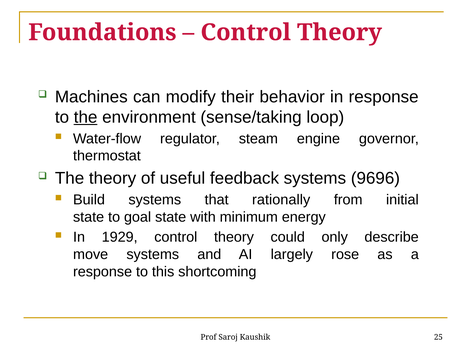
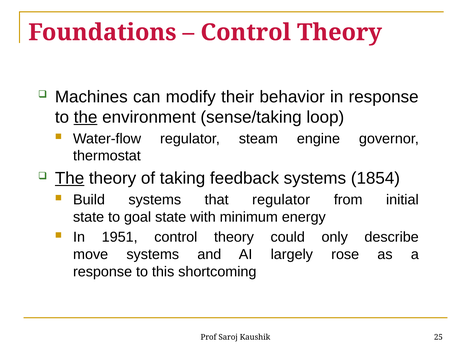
The at (70, 178) underline: none -> present
useful: useful -> taking
9696: 9696 -> 1854
that rationally: rationally -> regulator
1929: 1929 -> 1951
